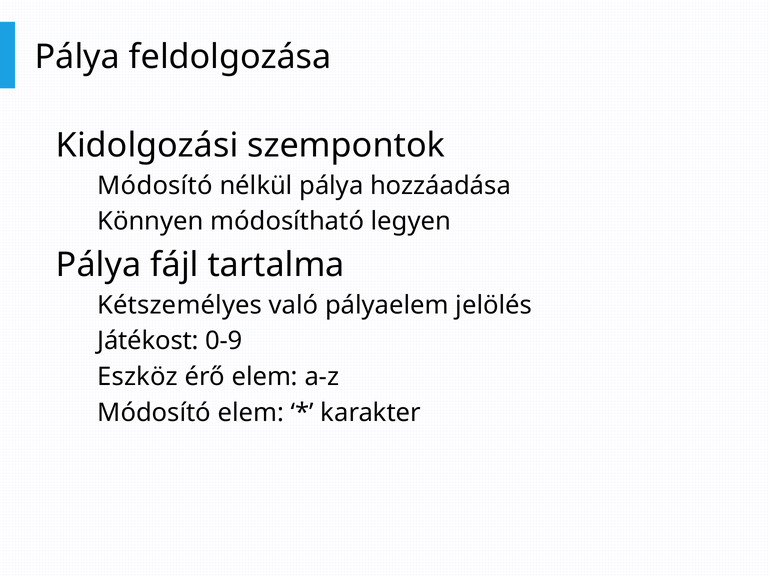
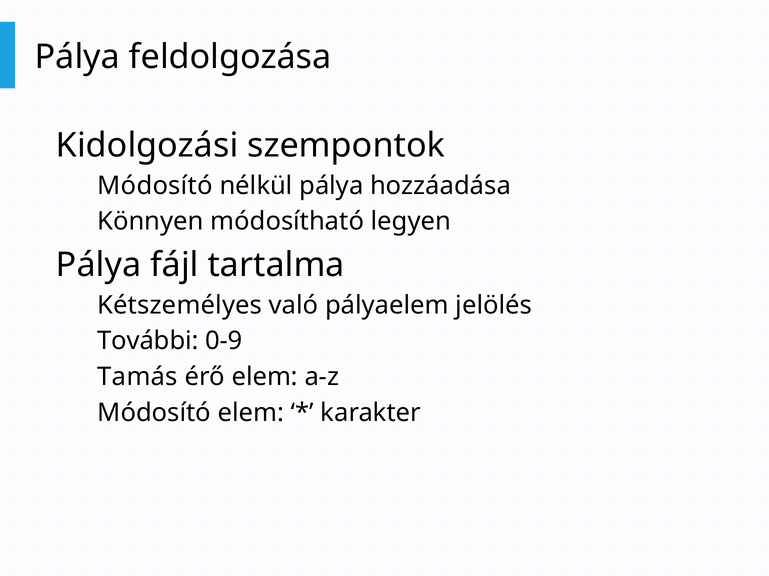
Játékost: Játékost -> További
Eszköz: Eszköz -> Tamás
